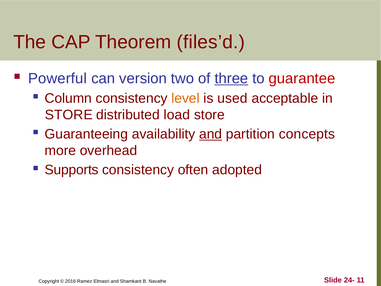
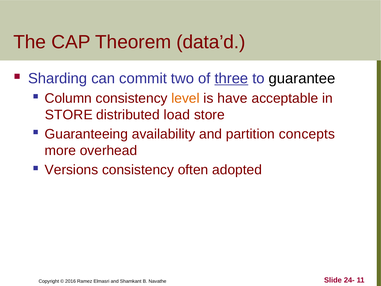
files’d: files’d -> data’d
Powerful: Powerful -> Sharding
version: version -> commit
guarantee colour: red -> black
used: used -> have
and at (211, 134) underline: present -> none
Supports: Supports -> Versions
